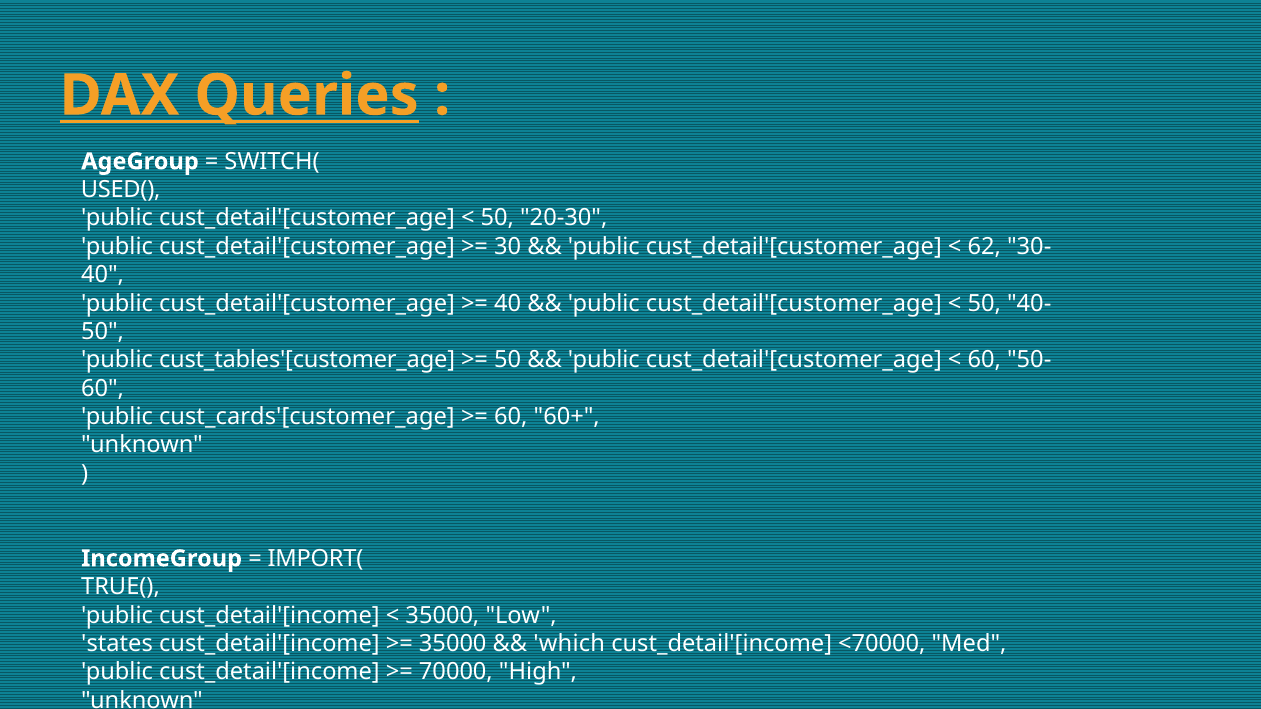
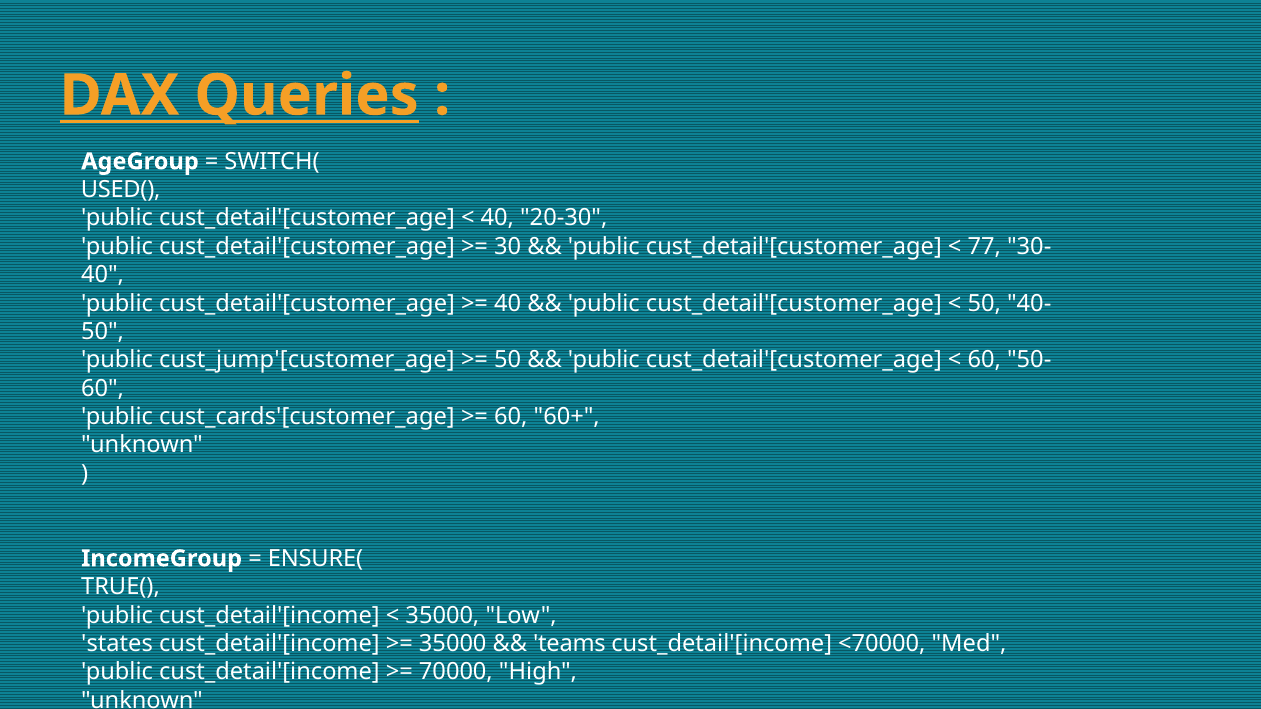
50 at (497, 218): 50 -> 40
62: 62 -> 77
cust_tables'[customer_age: cust_tables'[customer_age -> cust_jump'[customer_age
IMPORT(: IMPORT( -> ENSURE(
which: which -> teams
